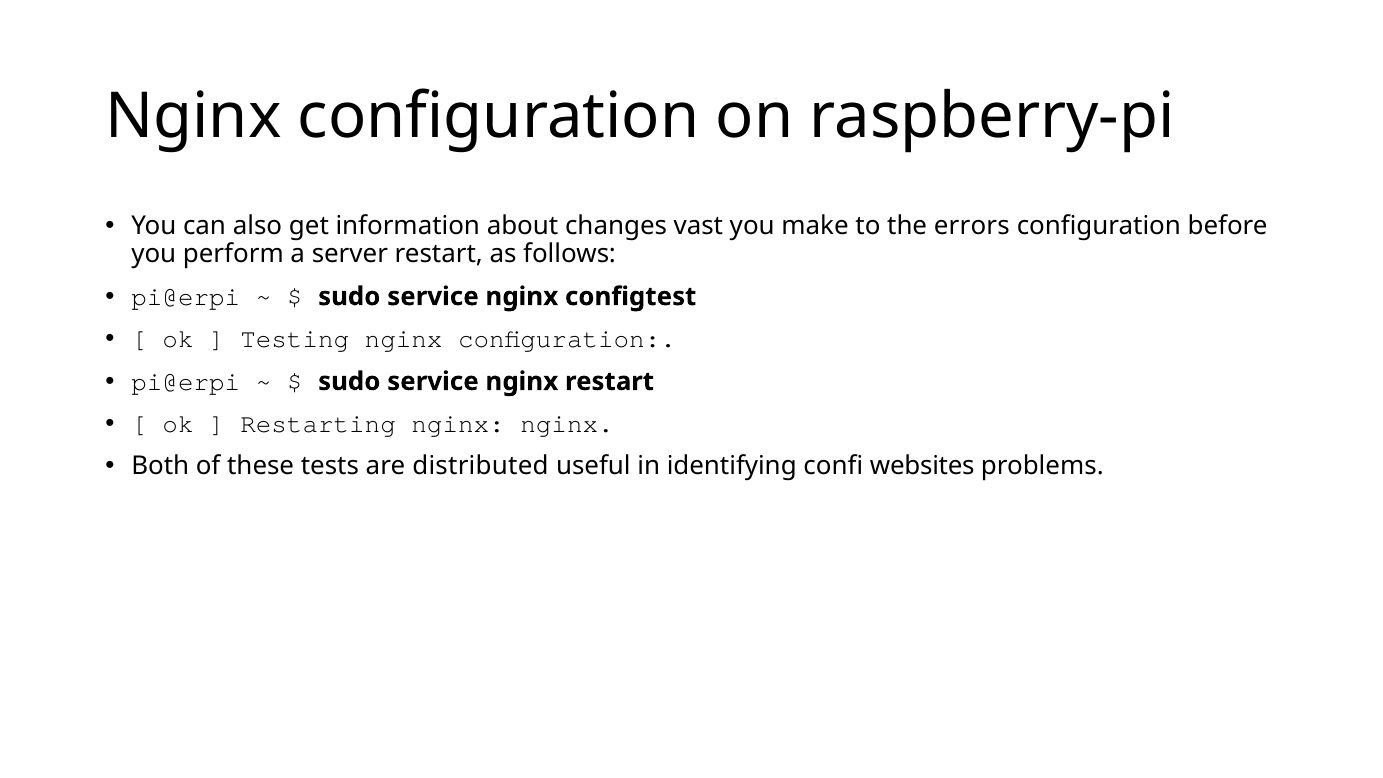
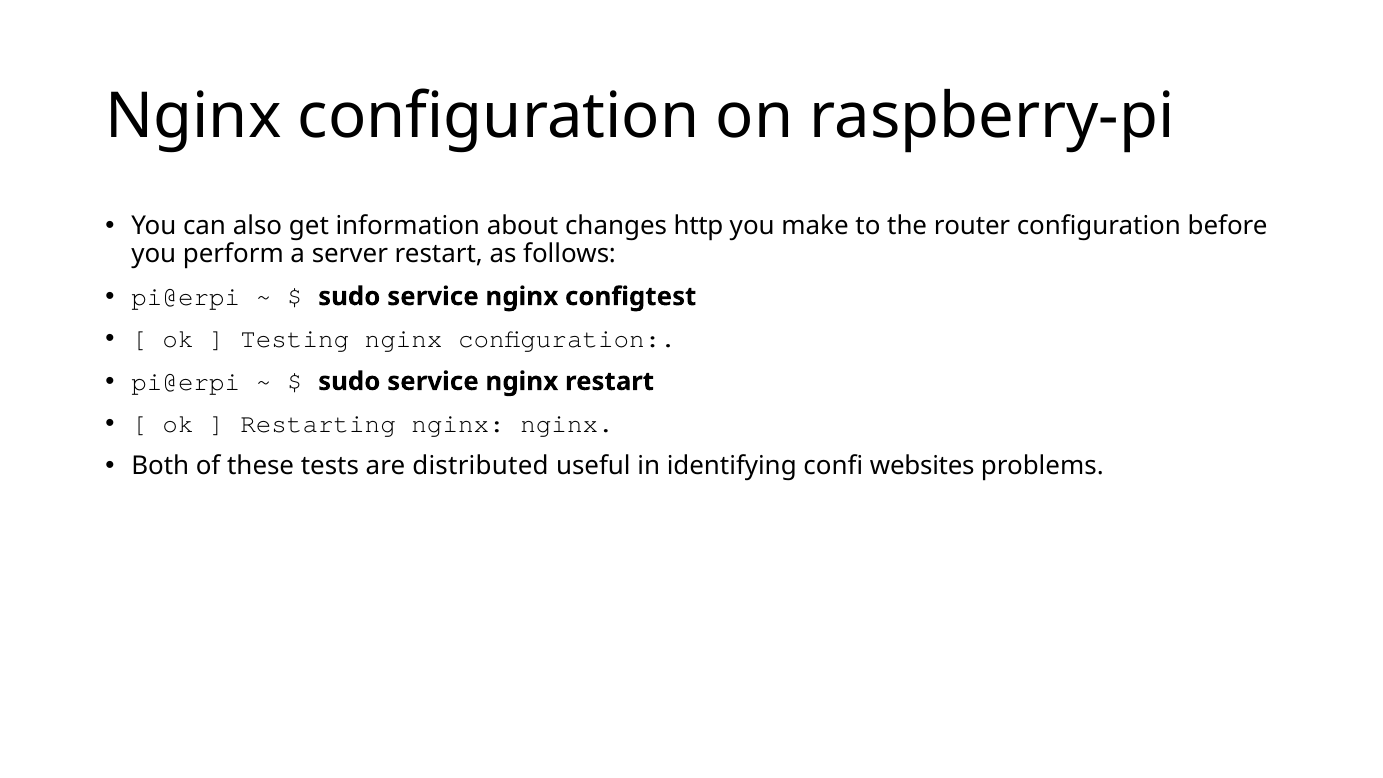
vast: vast -> http
errors: errors -> router
